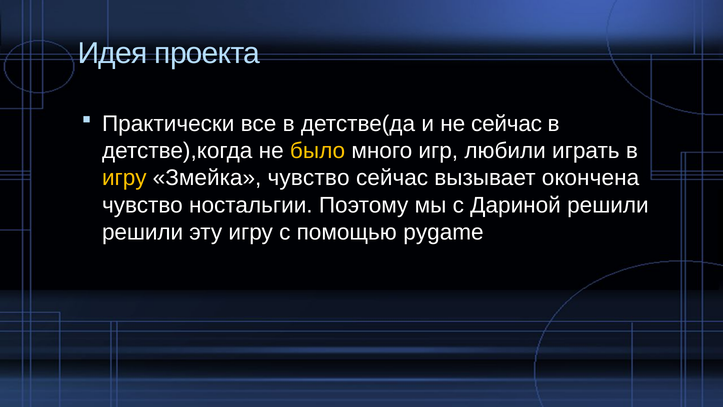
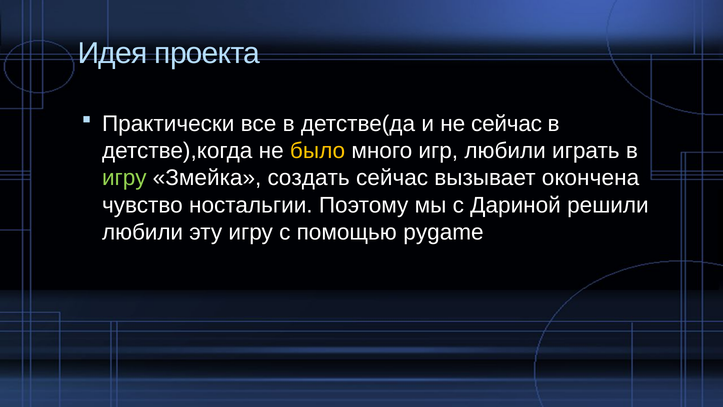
игру at (124, 178) colour: yellow -> light green
Змейка чувство: чувство -> создать
решили at (143, 232): решили -> любили
